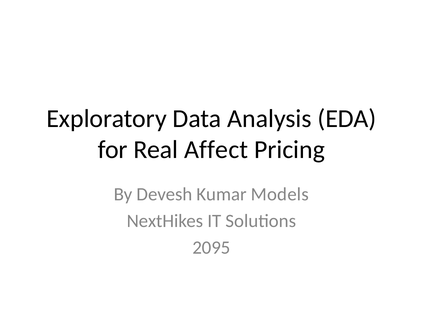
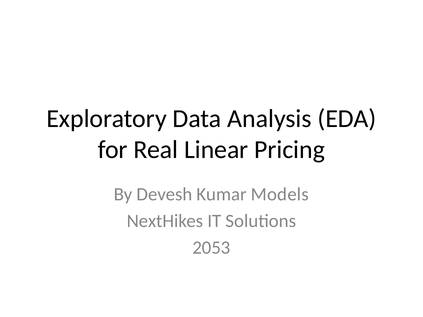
Affect: Affect -> Linear
2095: 2095 -> 2053
